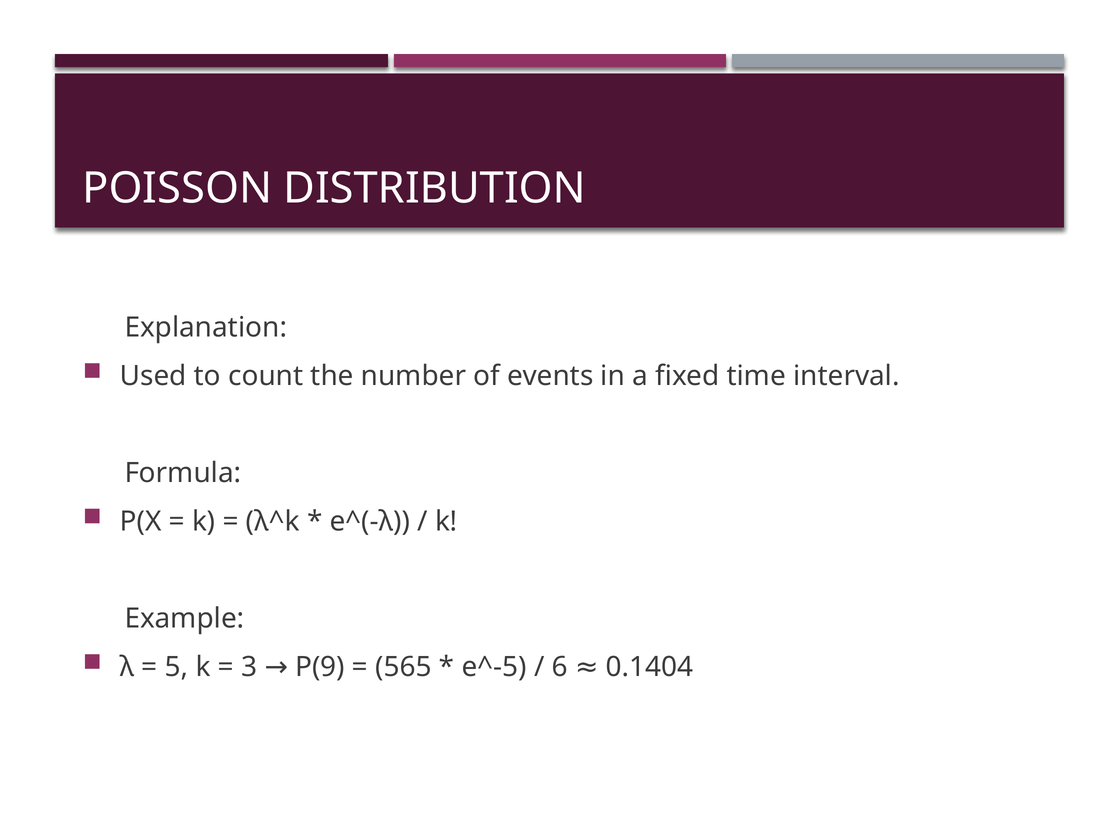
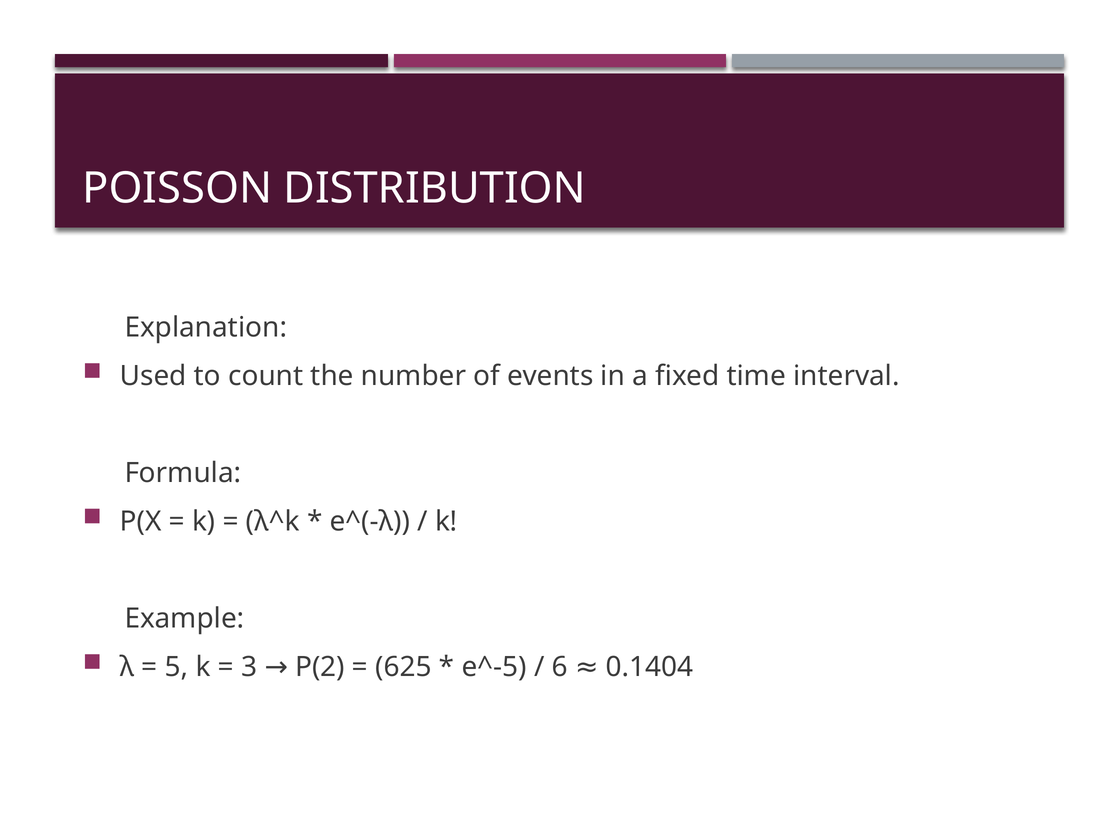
P(9: P(9 -> P(2
565: 565 -> 625
